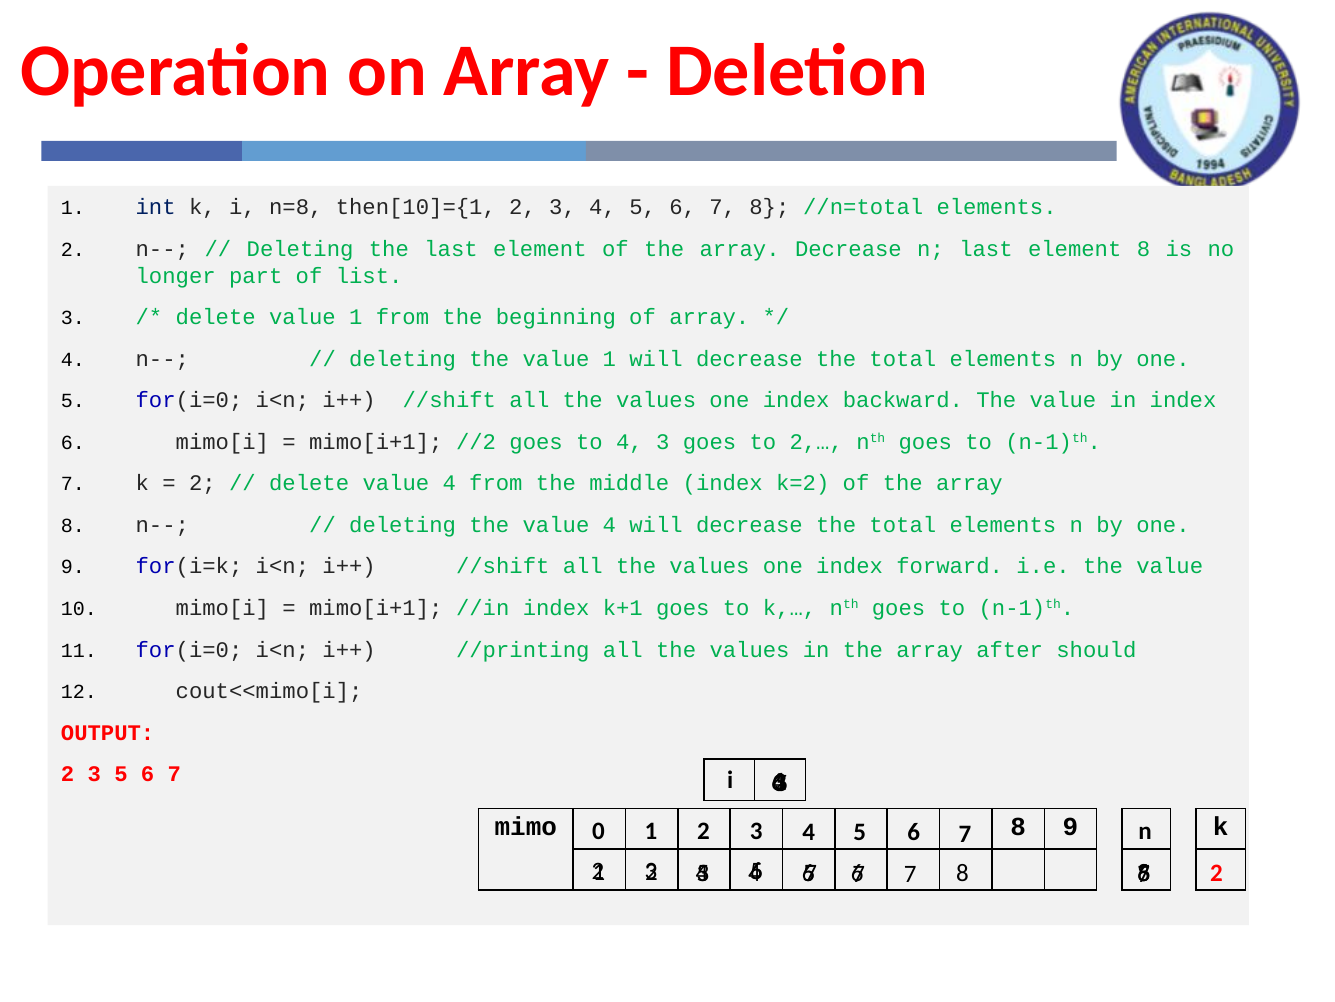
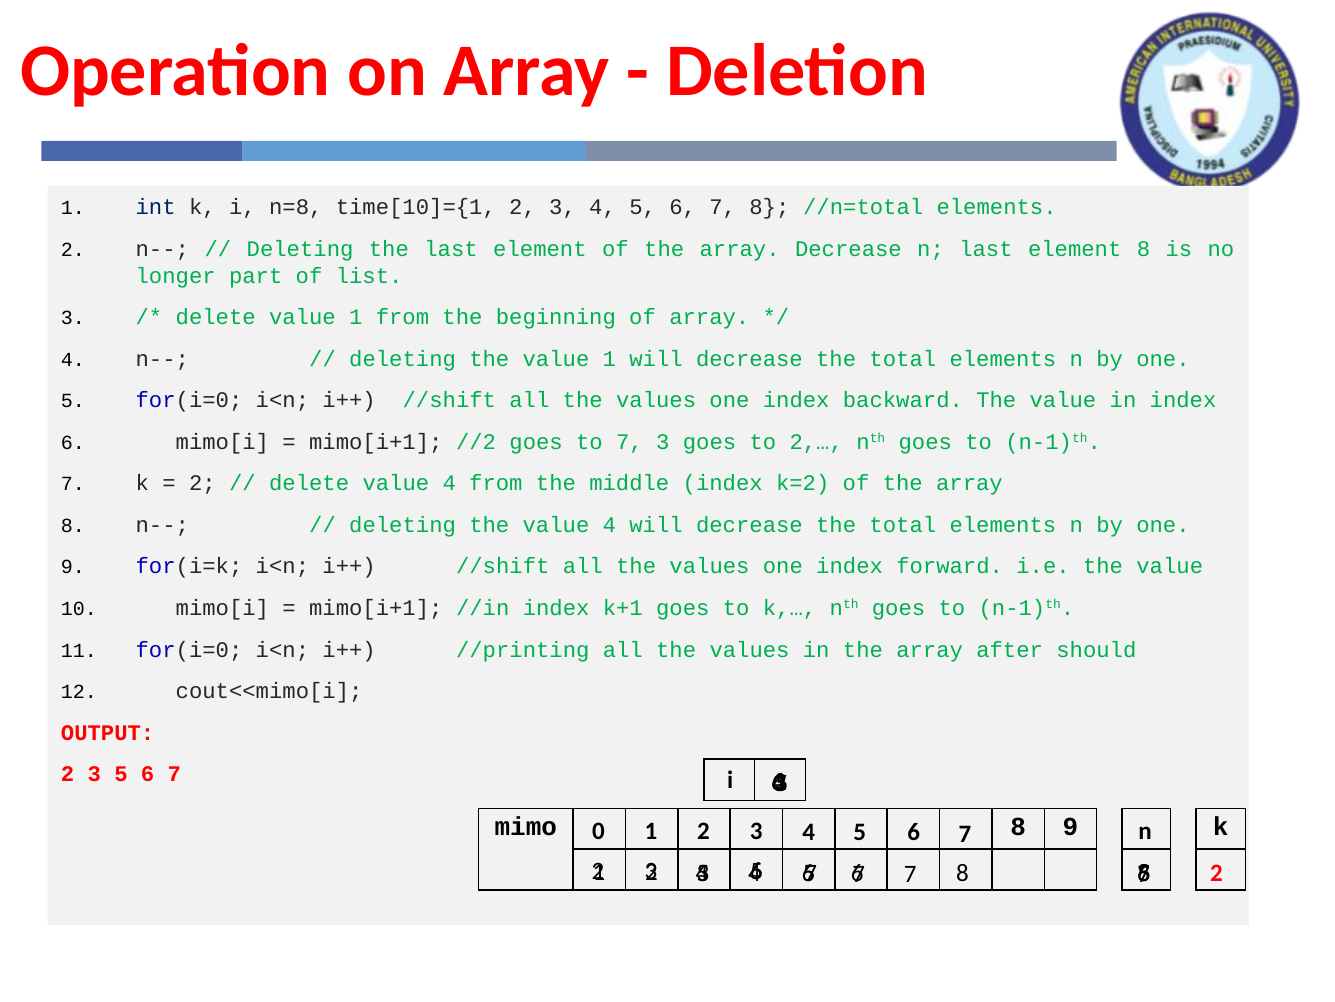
then[10]={1: then[10]={1 -> time[10]={1
to 4: 4 -> 7
